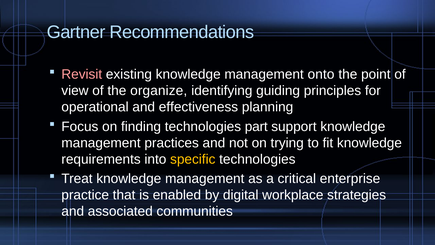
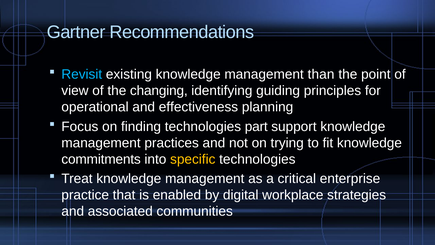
Revisit colour: pink -> light blue
onto: onto -> than
organize: organize -> changing
requirements: requirements -> commitments
